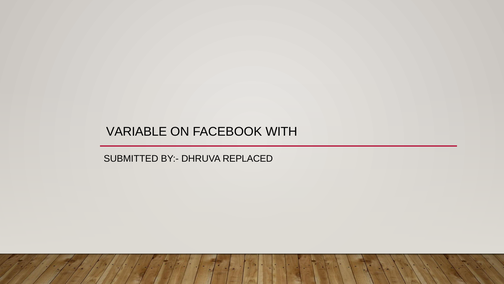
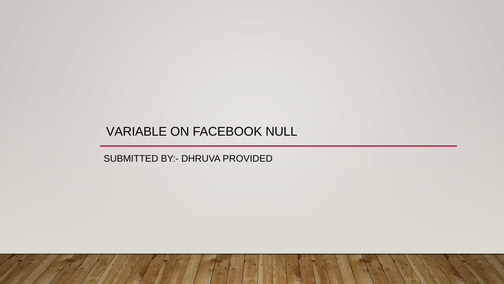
WITH: WITH -> NULL
REPLACED: REPLACED -> PROVIDED
